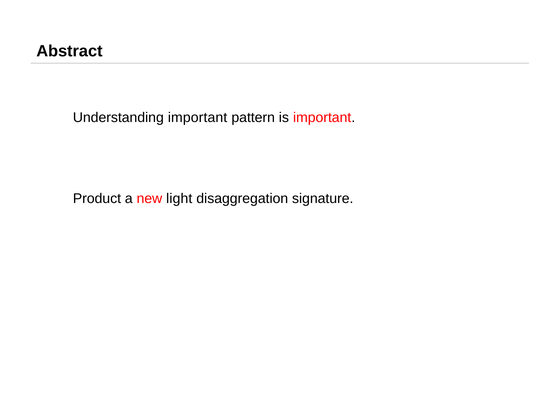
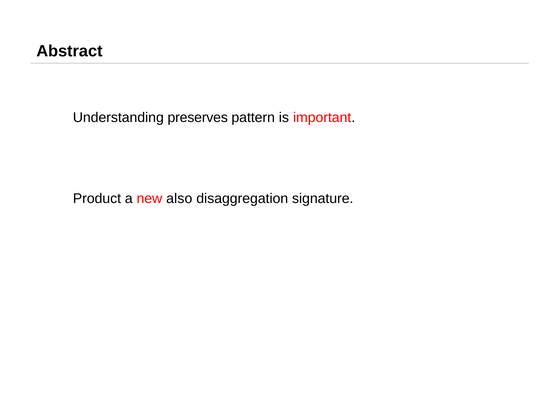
Understanding important: important -> preserves
light: light -> also
